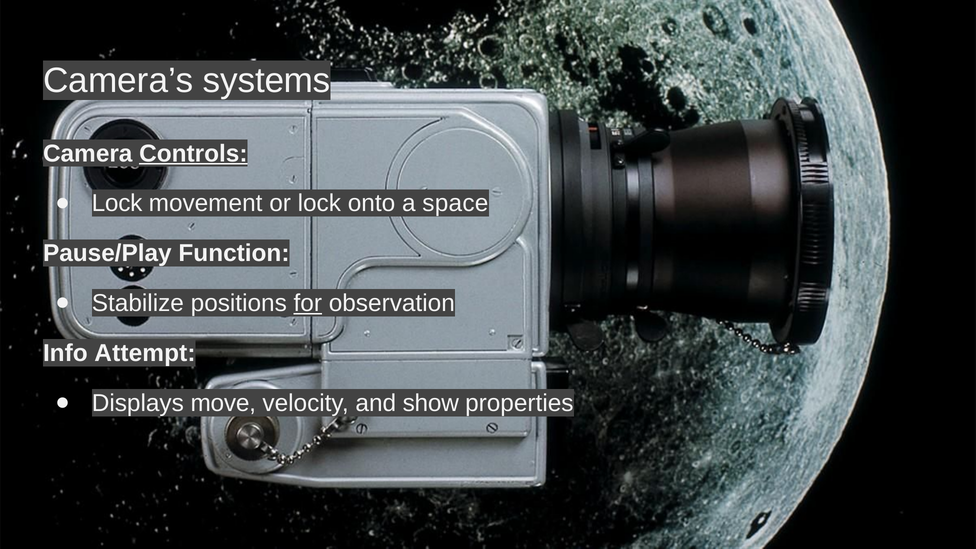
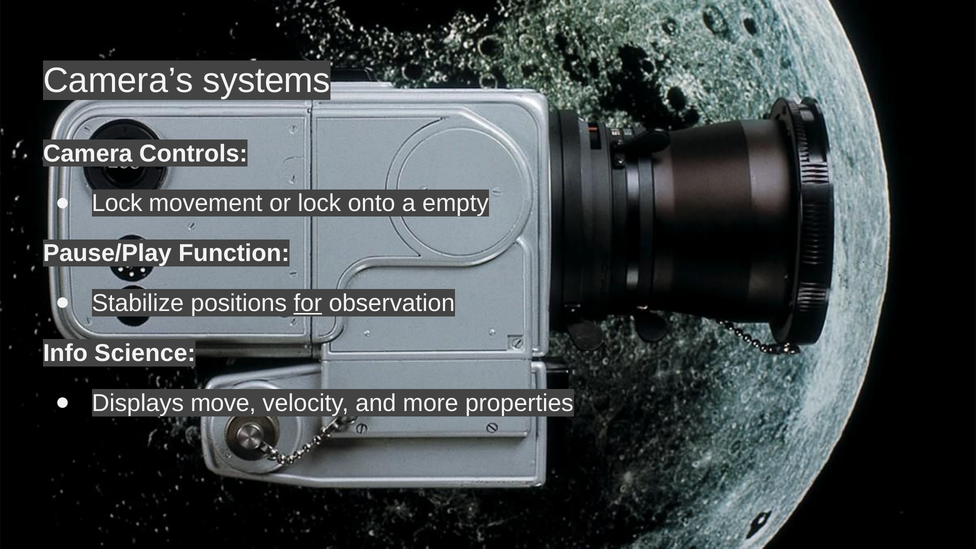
Controls underline: present -> none
space: space -> empty
Attempt: Attempt -> Science
show: show -> more
